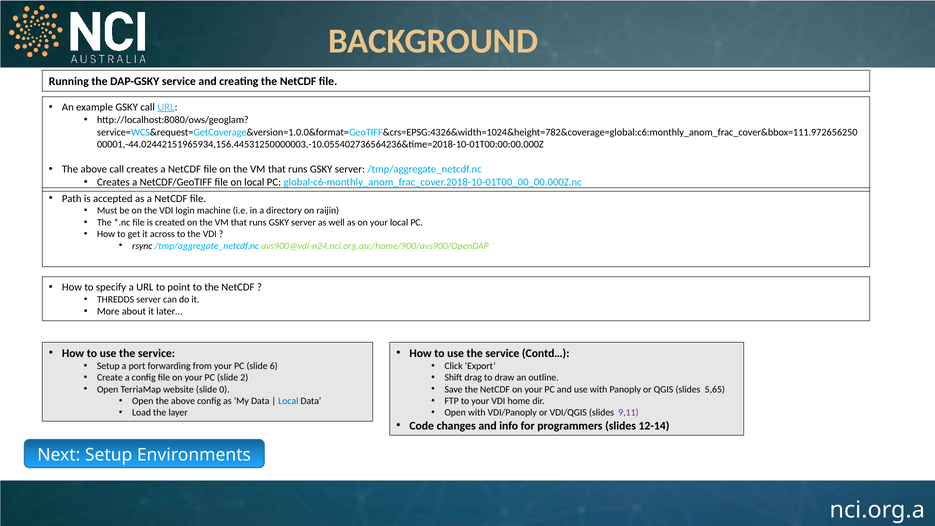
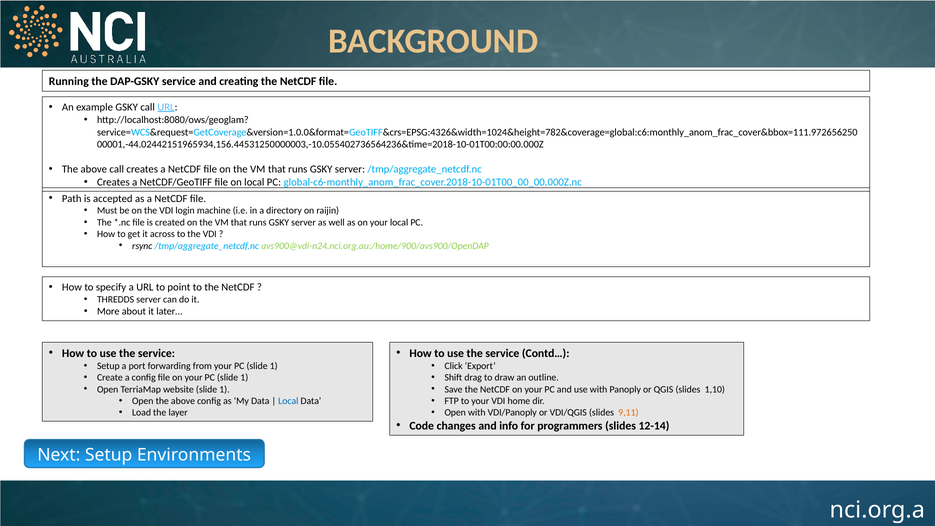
6 at (274, 366): 6 -> 1
2 at (244, 378): 2 -> 1
website slide 0: 0 -> 1
5,65: 5,65 -> 1,10
9,11 colour: purple -> orange
